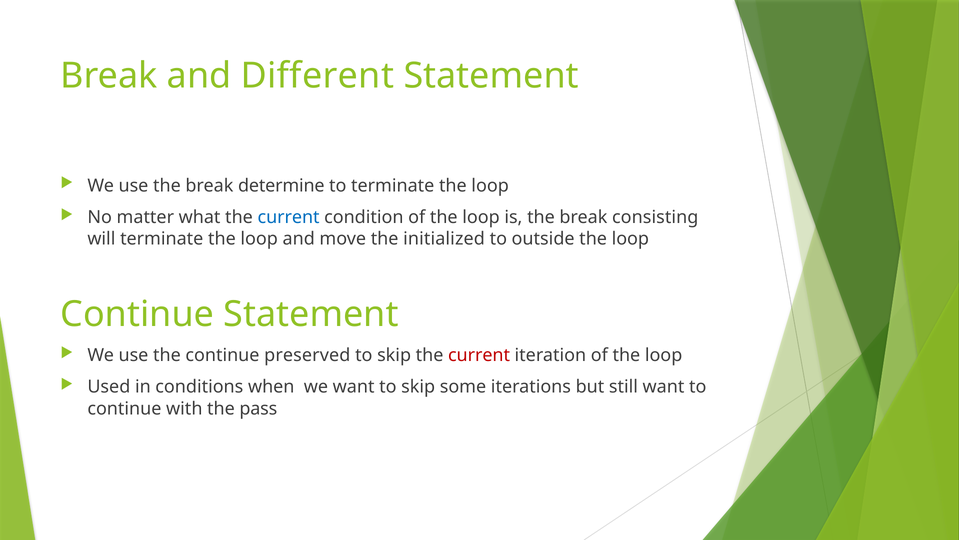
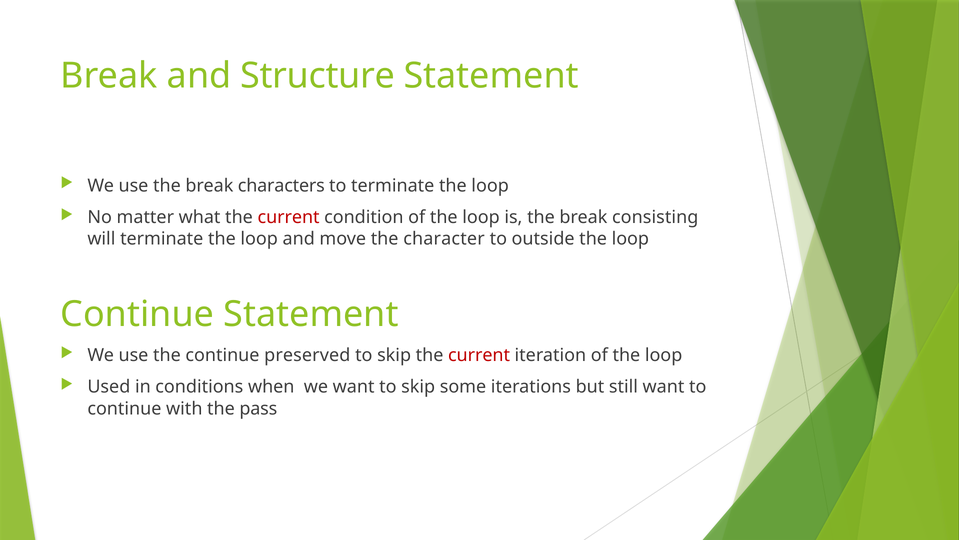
Different: Different -> Structure
determine: determine -> characters
current at (289, 217) colour: blue -> red
initialized: initialized -> character
